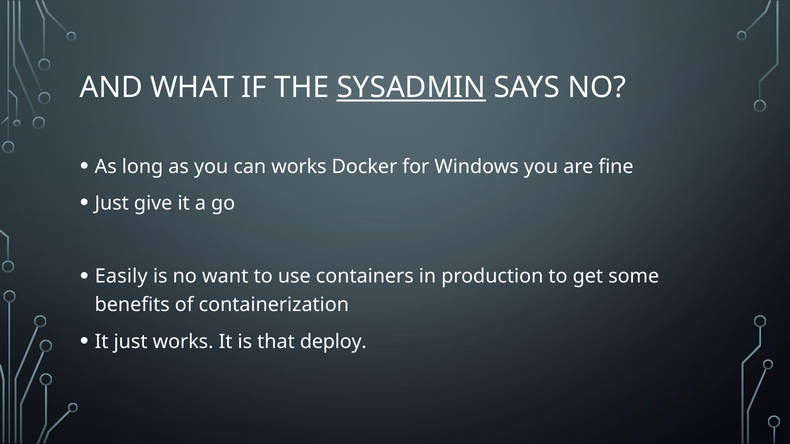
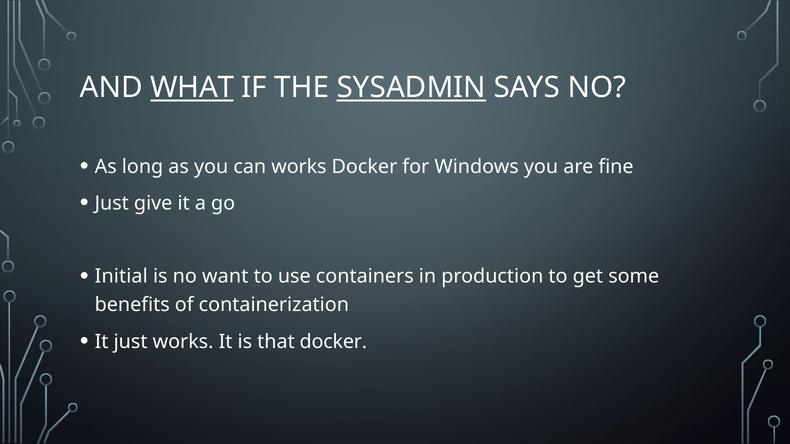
WHAT underline: none -> present
Easily: Easily -> Initial
that deploy: deploy -> docker
